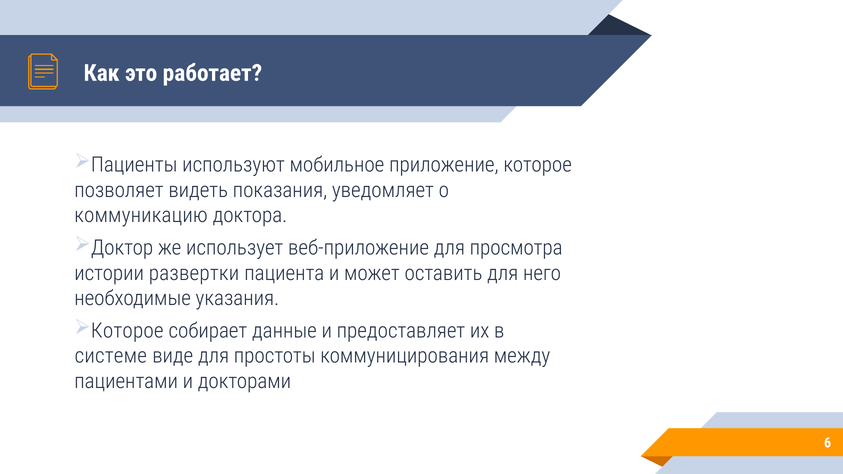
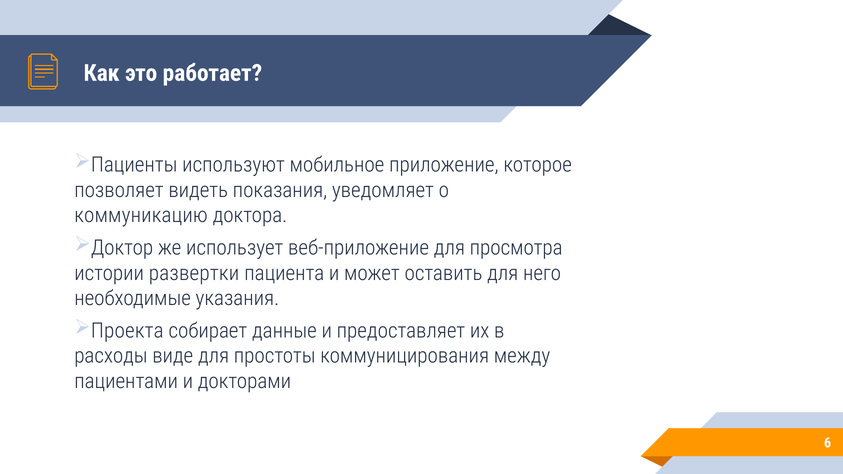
Которое at (127, 331): Которое -> Проекта
системе: системе -> расходы
